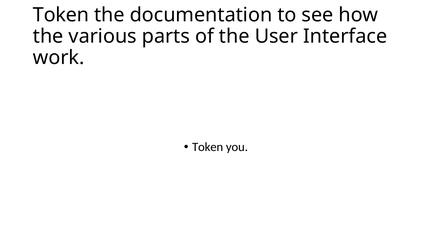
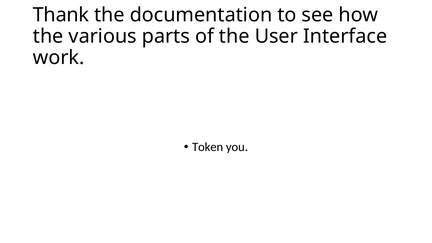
Token at (61, 15): Token -> Thank
